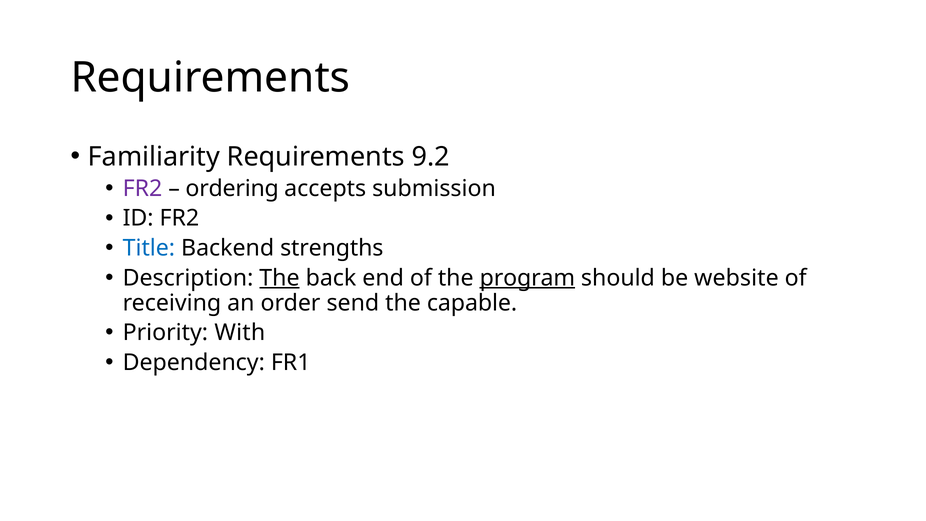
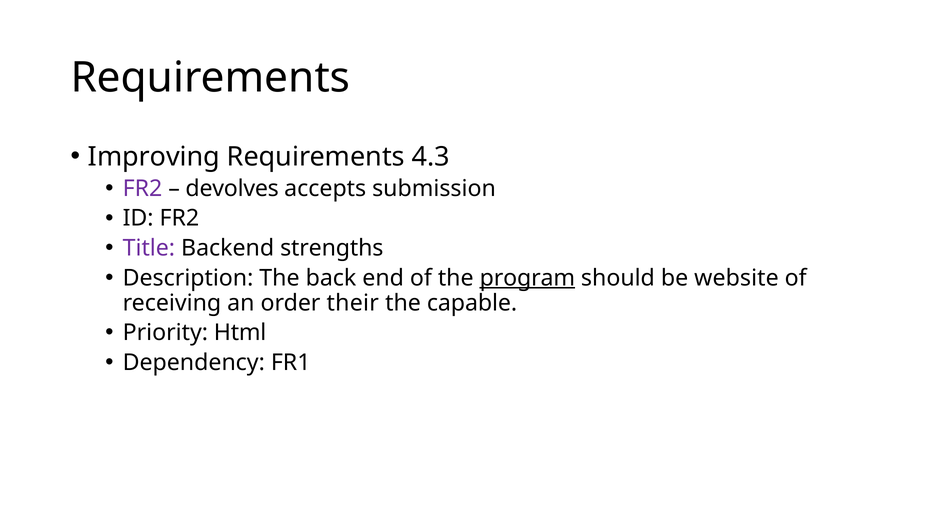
Familiarity: Familiarity -> Improving
9.2: 9.2 -> 4.3
ordering: ordering -> devolves
Title colour: blue -> purple
The at (279, 278) underline: present -> none
send: send -> their
With: With -> Html
